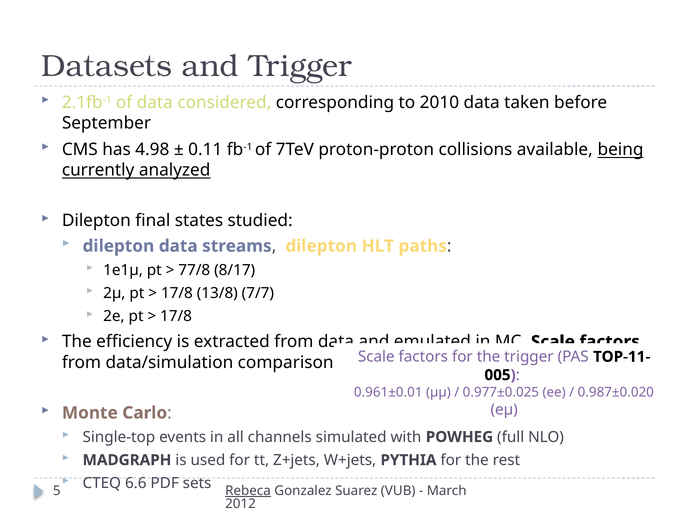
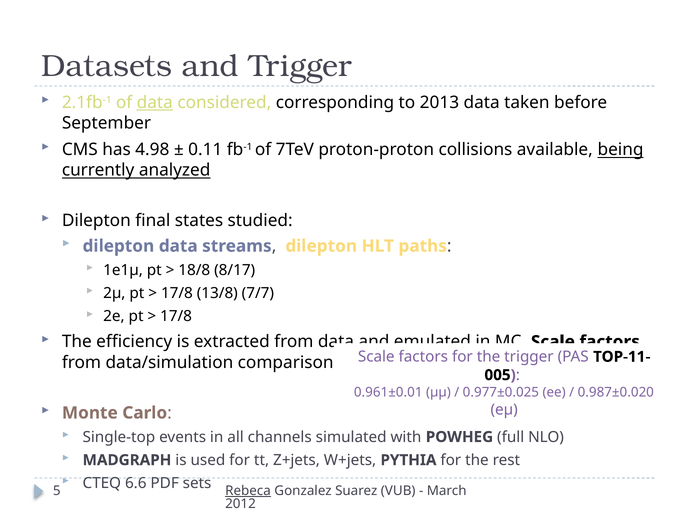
data at (155, 103) underline: none -> present
2010: 2010 -> 2013
77/8: 77/8 -> 18/8
